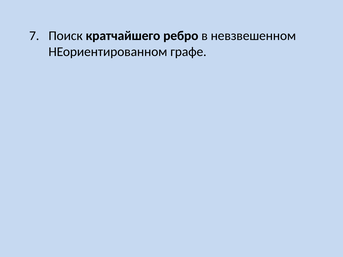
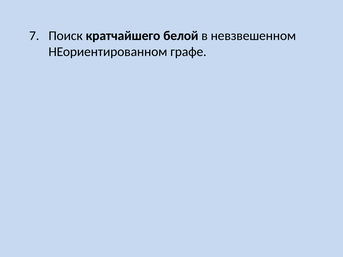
ребро: ребро -> белой
